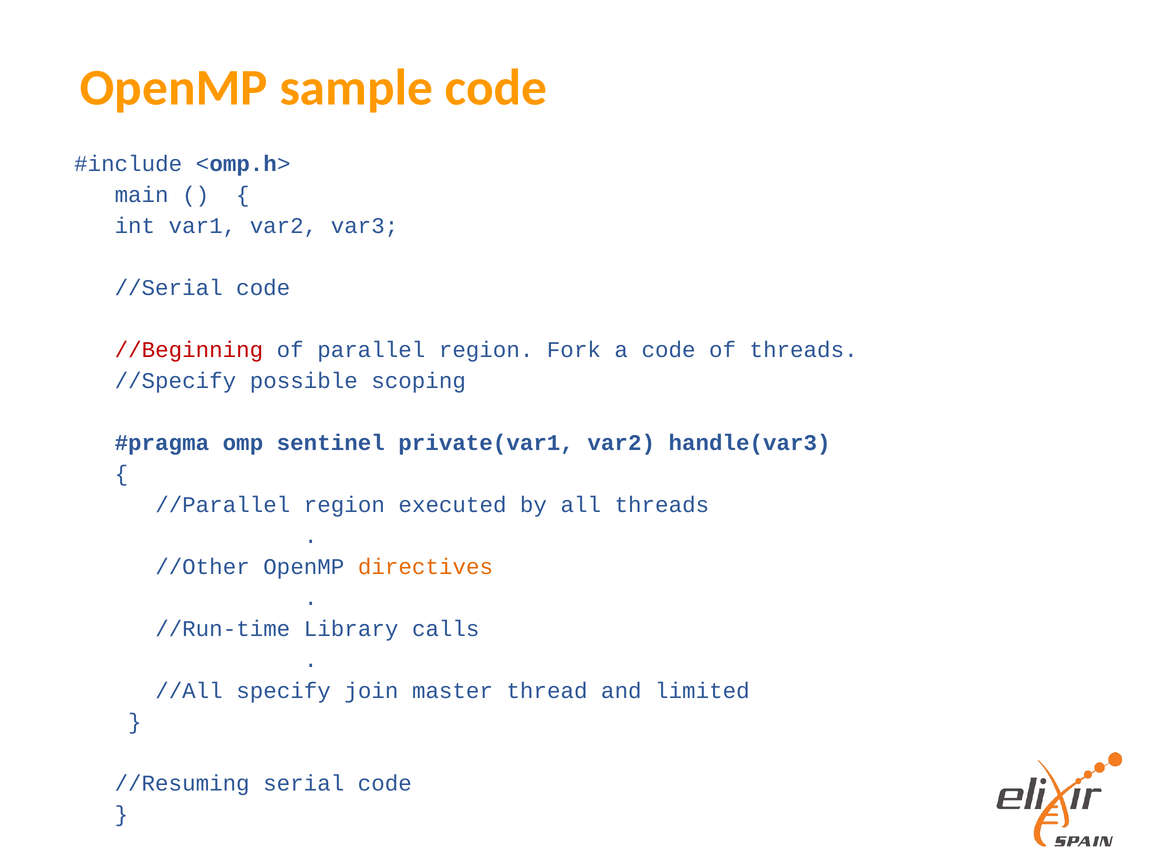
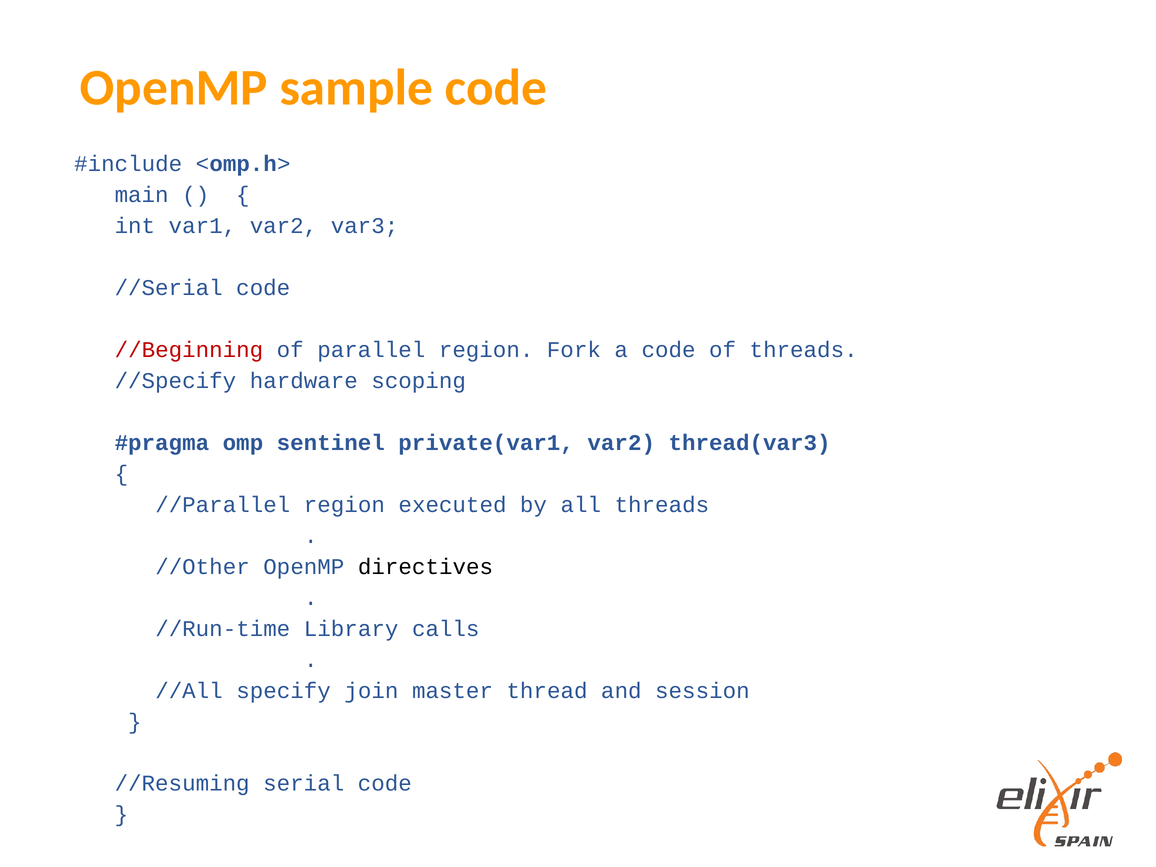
possible: possible -> hardware
handle(var3: handle(var3 -> thread(var3
directives colour: orange -> black
limited: limited -> session
